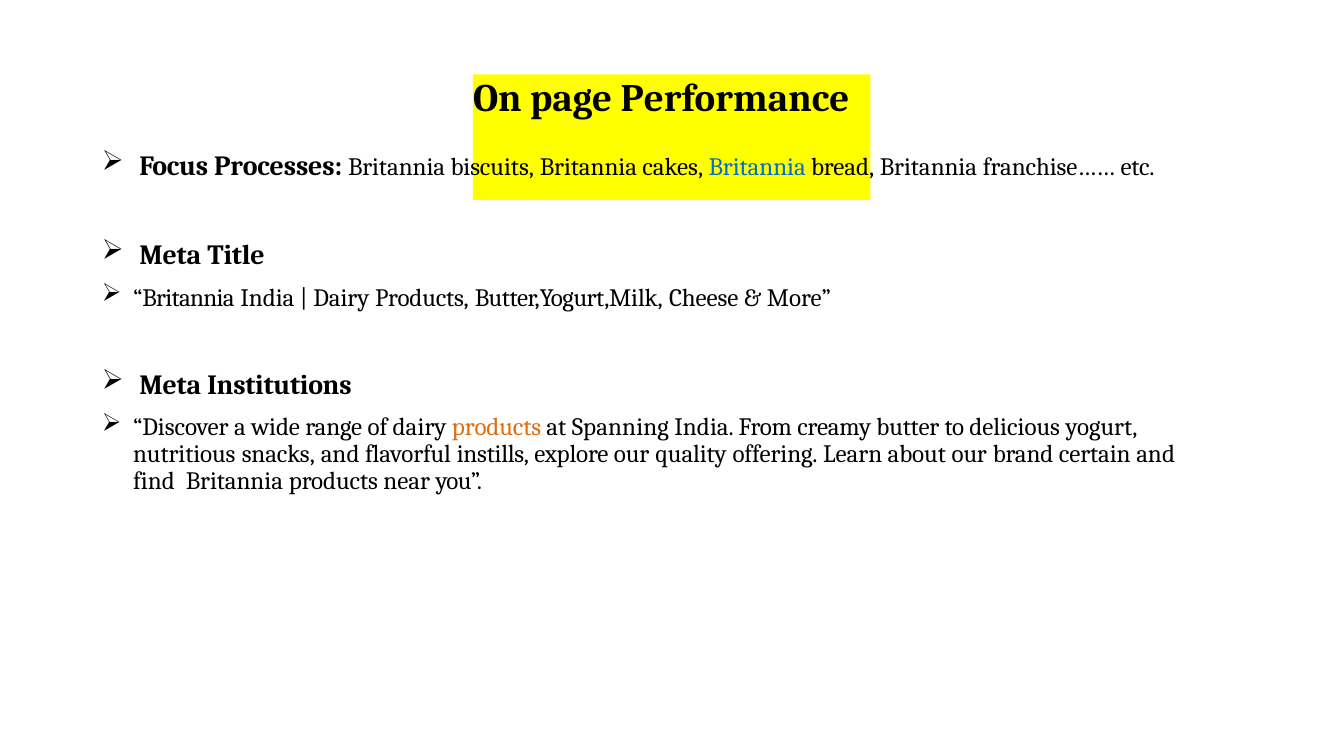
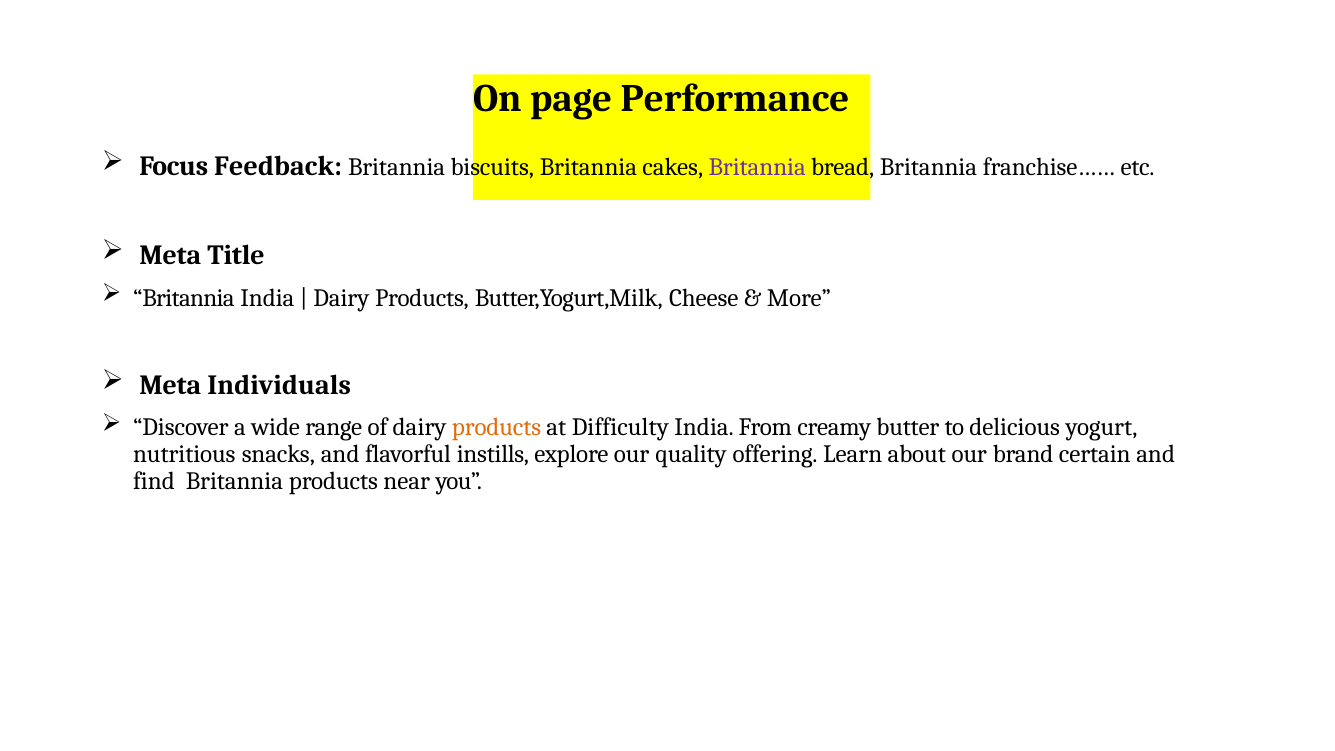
Processes: Processes -> Feedback
Britannia at (757, 167) colour: blue -> purple
Institutions: Institutions -> Individuals
Spanning: Spanning -> Difficulty
